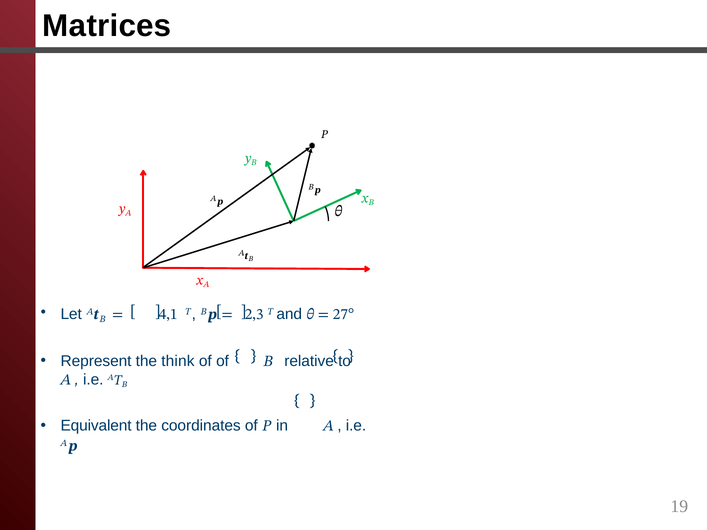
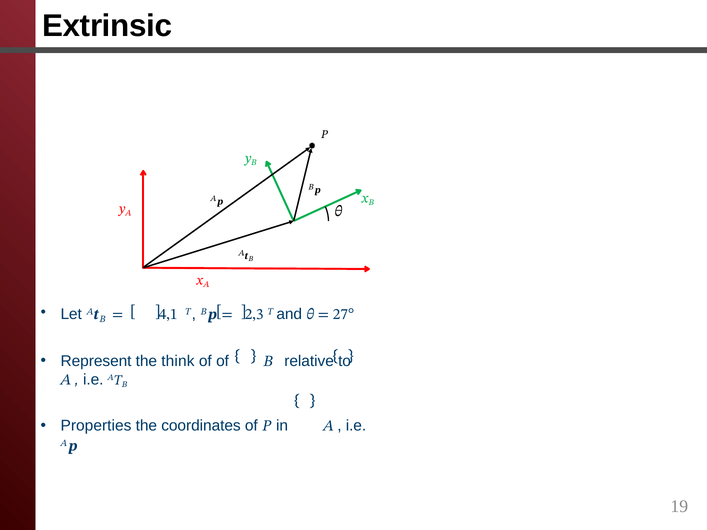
Matrices: Matrices -> Extrinsic
Equivalent: Equivalent -> Properties
